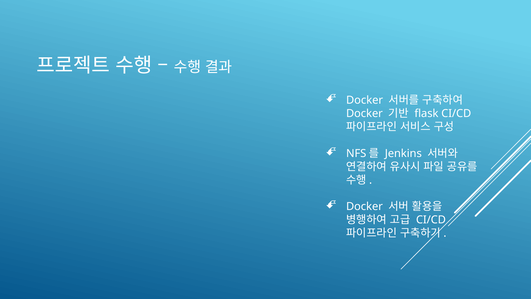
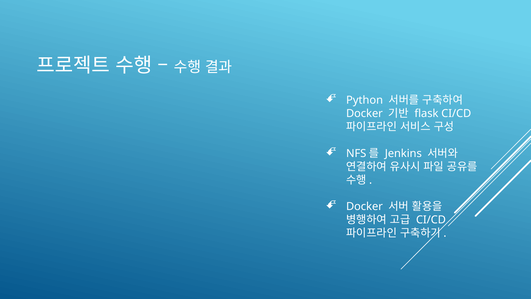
Docker at (365, 100): Docker -> Python
